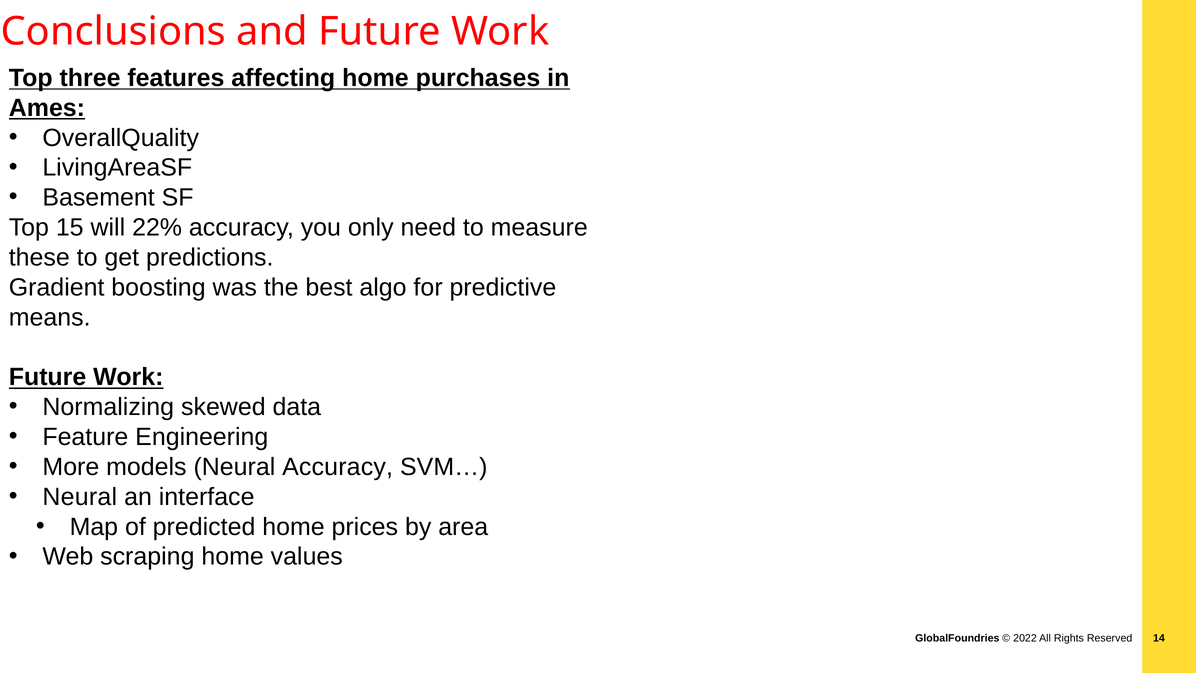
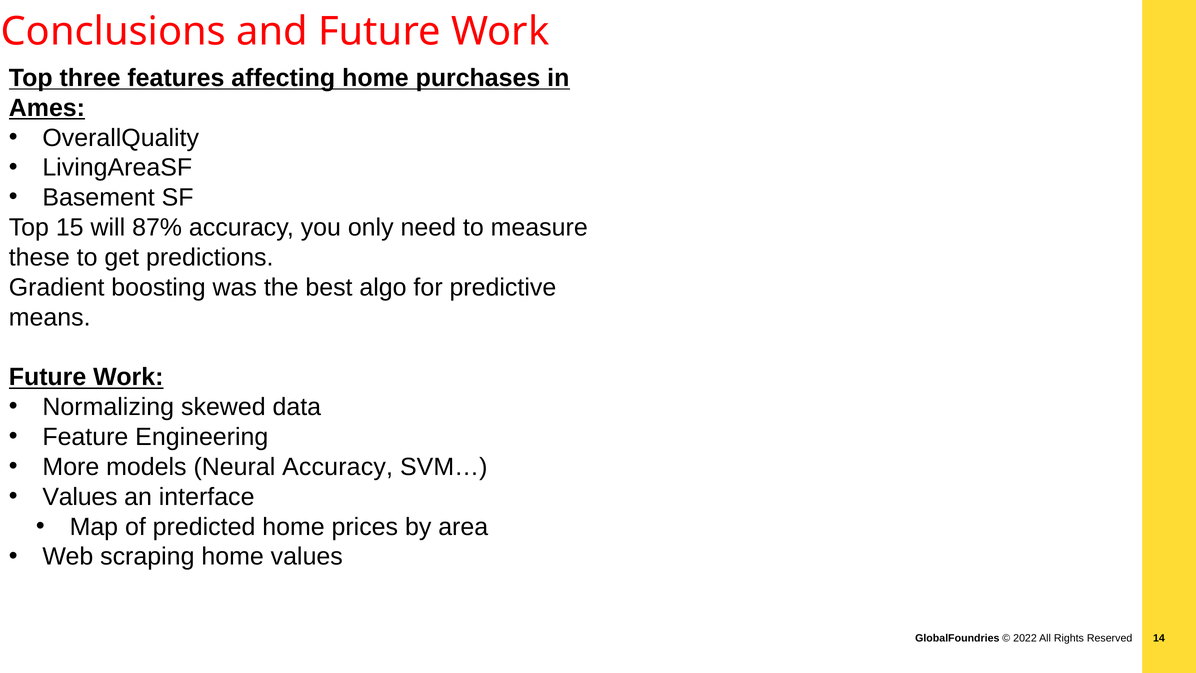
22%: 22% -> 87%
Neural at (80, 497): Neural -> Values
